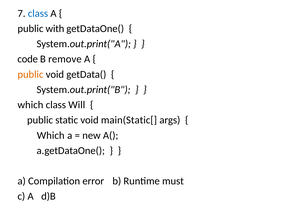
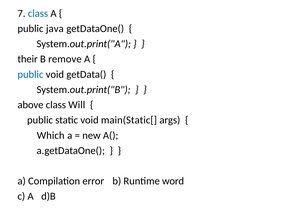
with: with -> java
code: code -> their
public at (30, 74) colour: orange -> blue
which at (30, 105): which -> above
must: must -> word
